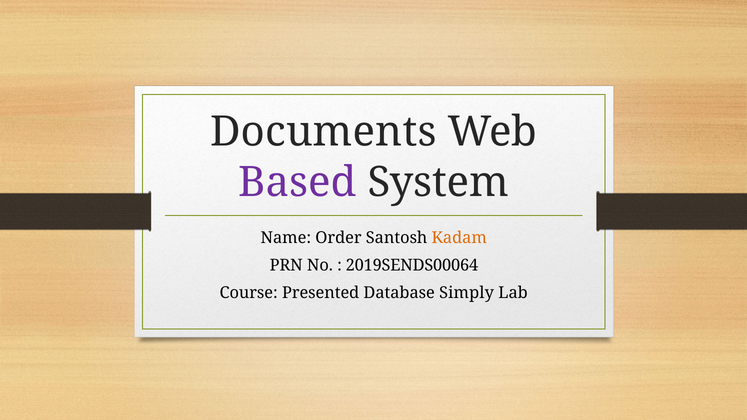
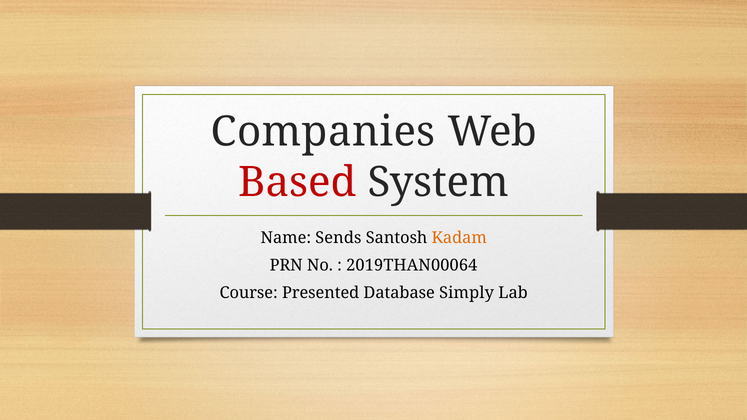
Documents: Documents -> Companies
Based colour: purple -> red
Order: Order -> Sends
2019SENDS00064: 2019SENDS00064 -> 2019THAN00064
